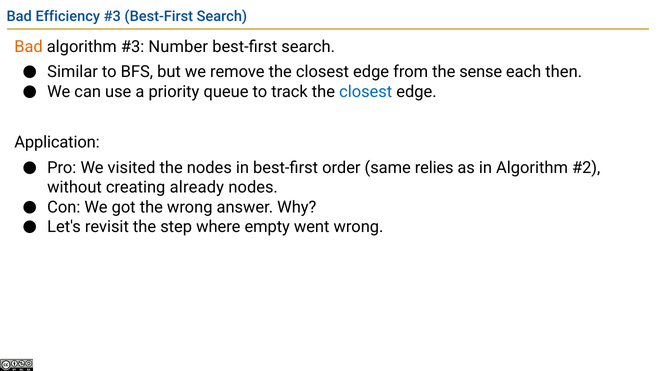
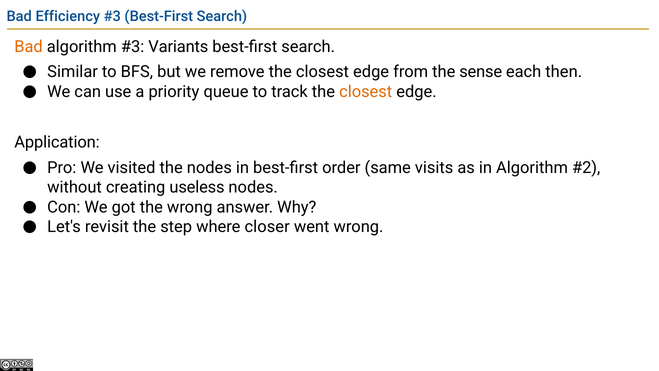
Number: Number -> Variants
closest at (366, 92) colour: blue -> orange
relies: relies -> visits
already: already -> useless
empty: empty -> closer
